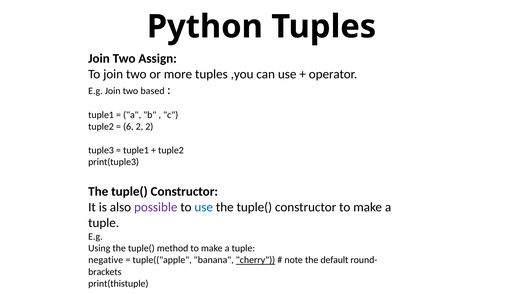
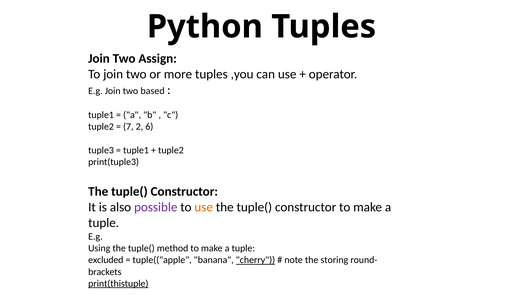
6: 6 -> 7
2 2: 2 -> 6
use at (204, 207) colour: blue -> orange
negative: negative -> excluded
default: default -> storing
print(thistuple underline: none -> present
